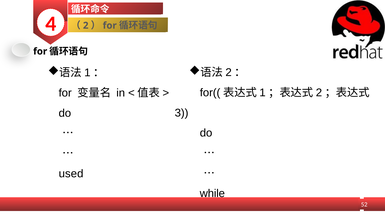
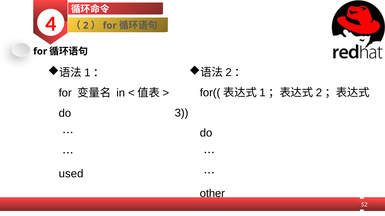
while: while -> other
